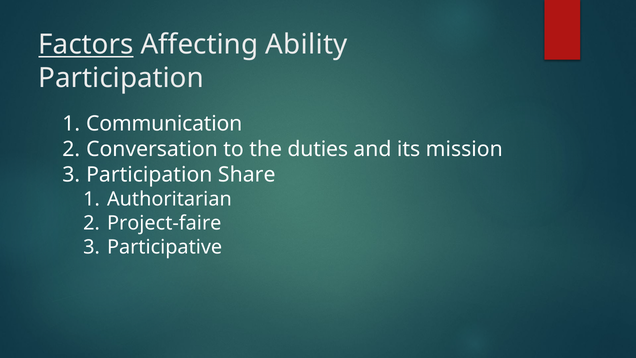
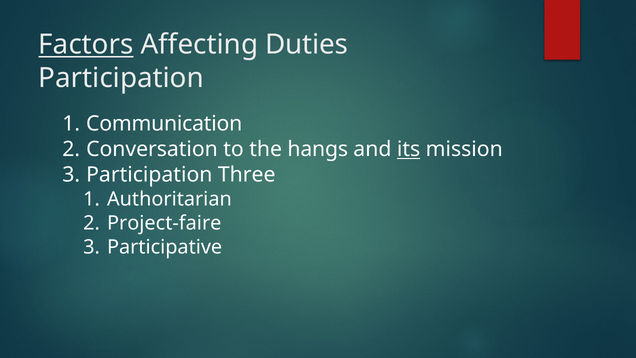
Ability: Ability -> Duties
duties: duties -> hangs
its underline: none -> present
Share: Share -> Three
